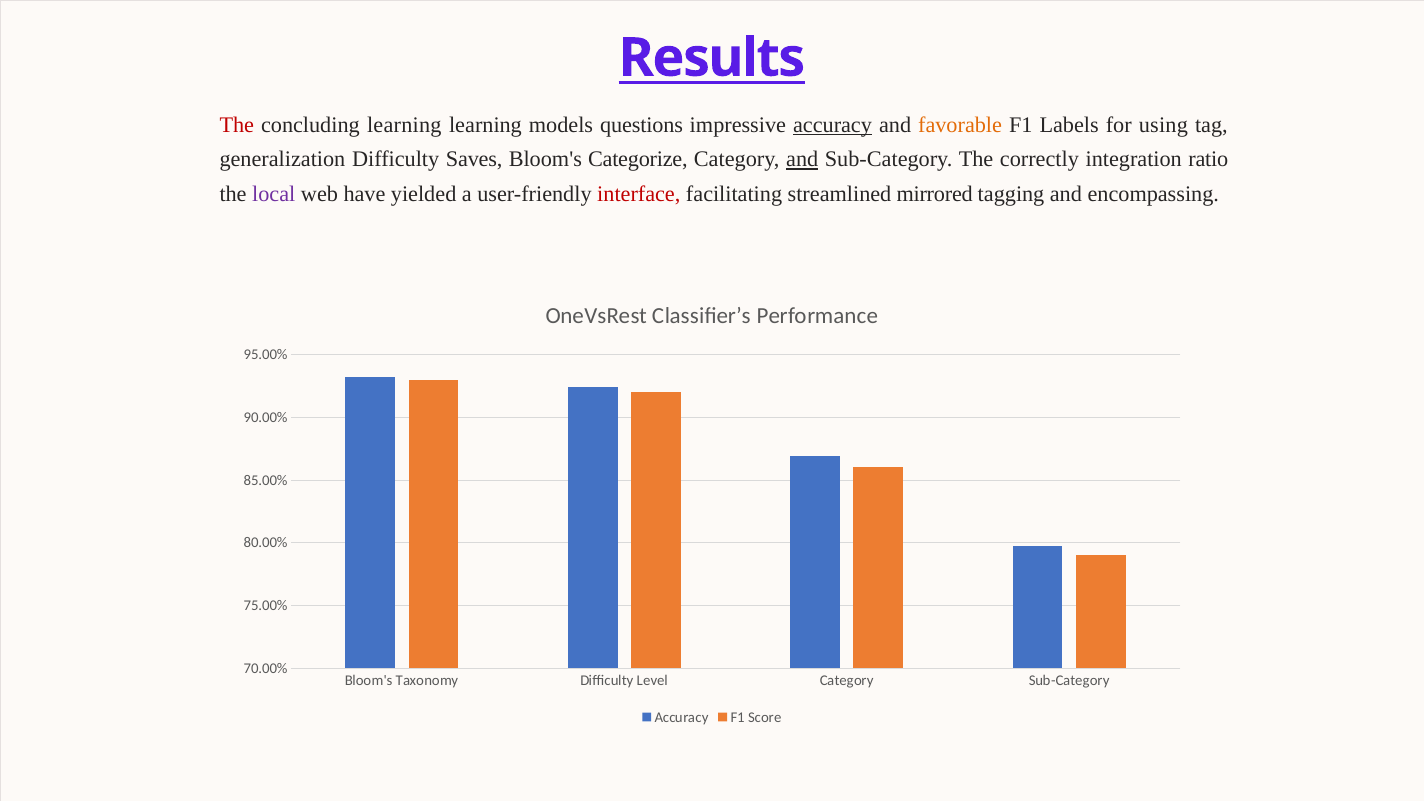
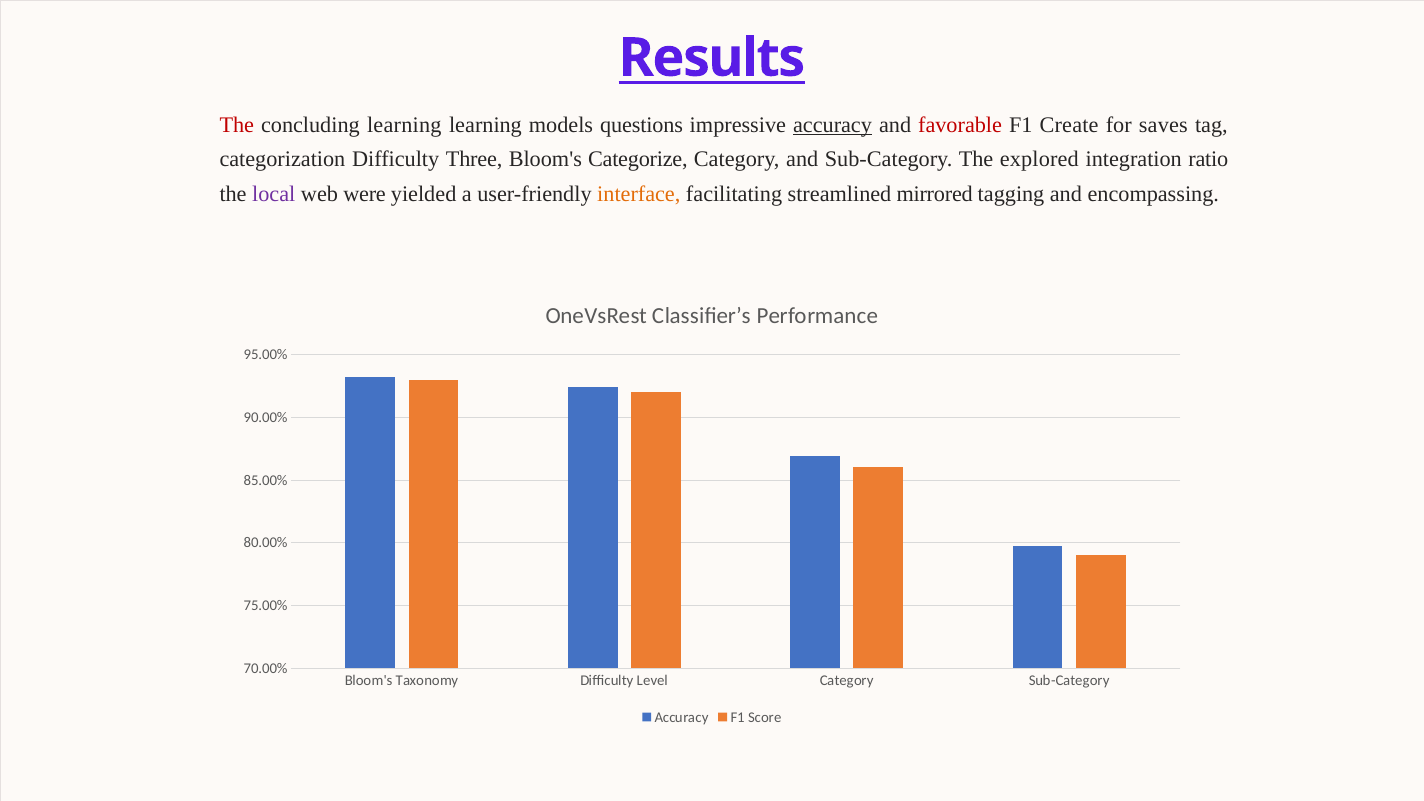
favorable colour: orange -> red
Labels: Labels -> Create
using: using -> saves
generalization: generalization -> categorization
Saves: Saves -> Three
and at (802, 159) underline: present -> none
correctly: correctly -> explored
have: have -> were
interface colour: red -> orange
